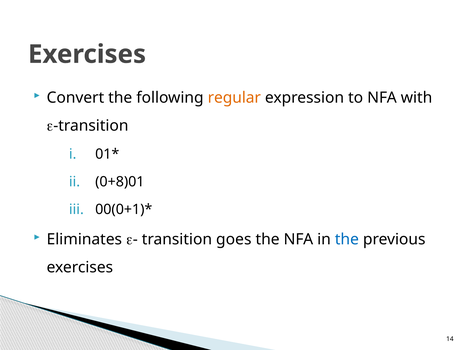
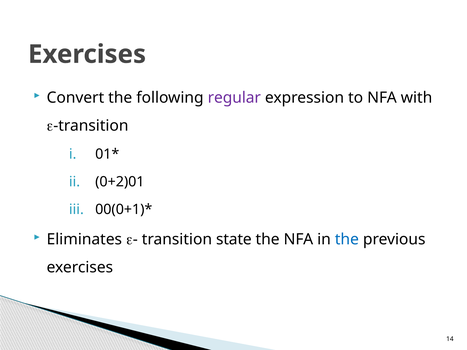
regular colour: orange -> purple
0+8)01: 0+8)01 -> 0+2)01
goes: goes -> state
